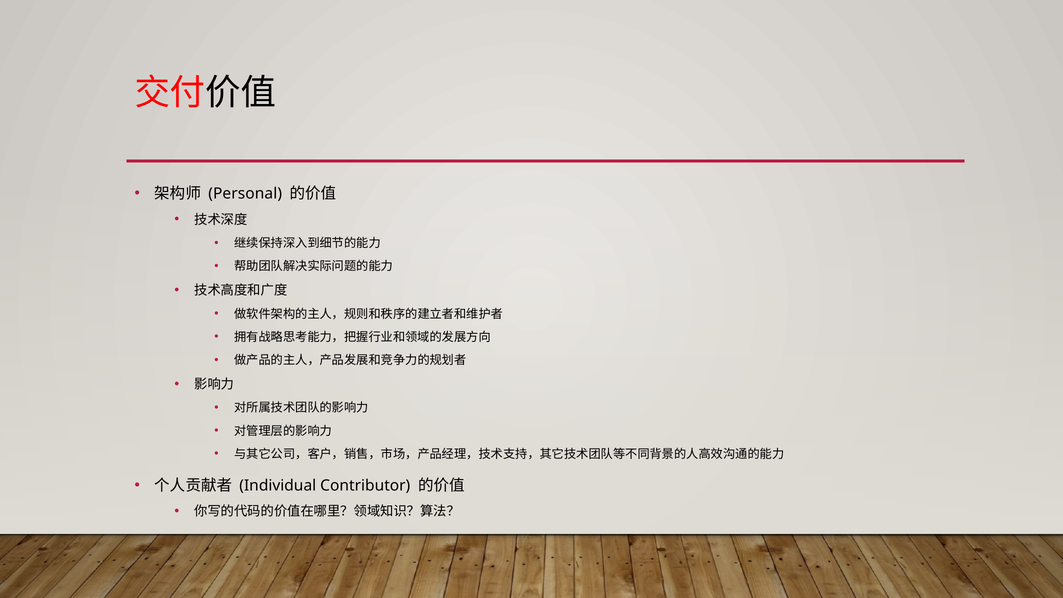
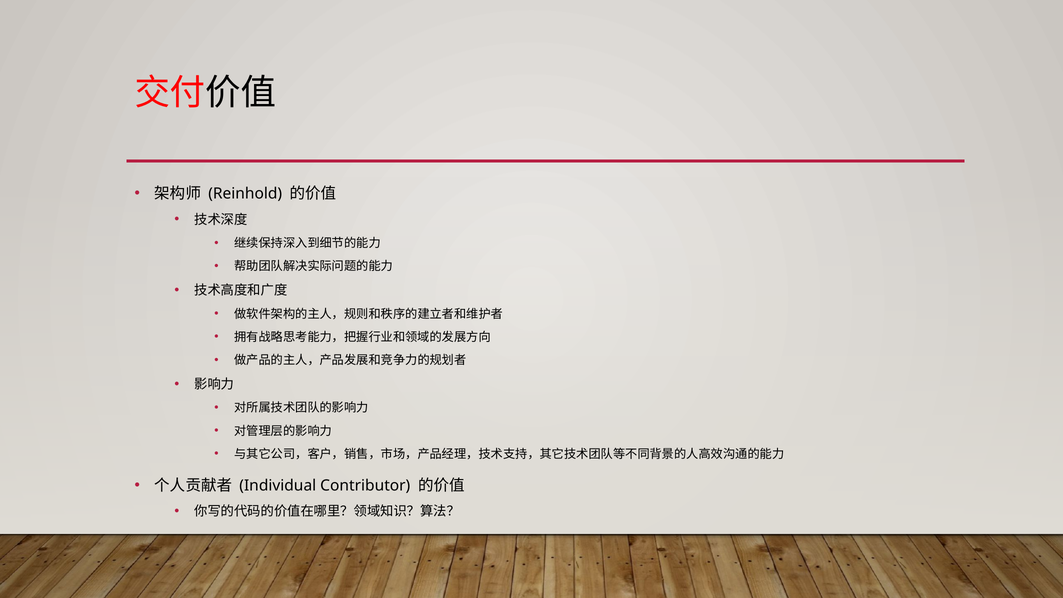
Personal: Personal -> Reinhold
